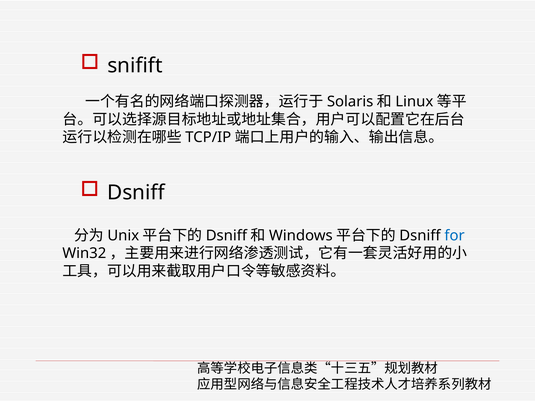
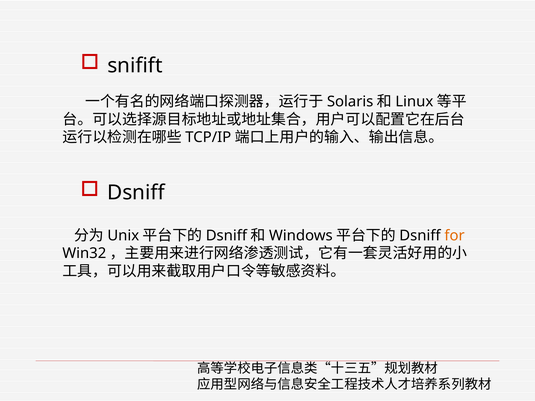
for colour: blue -> orange
